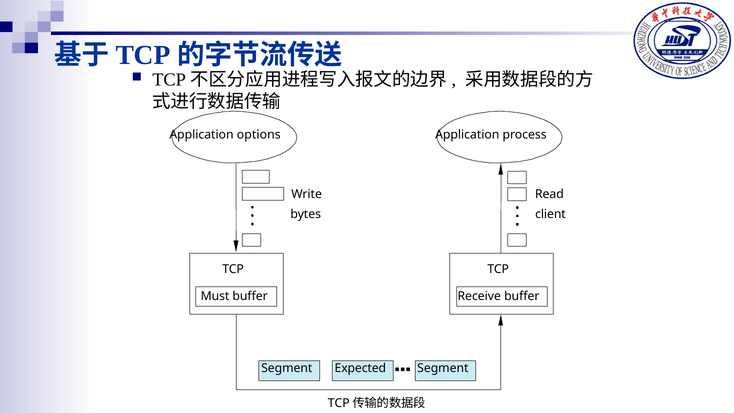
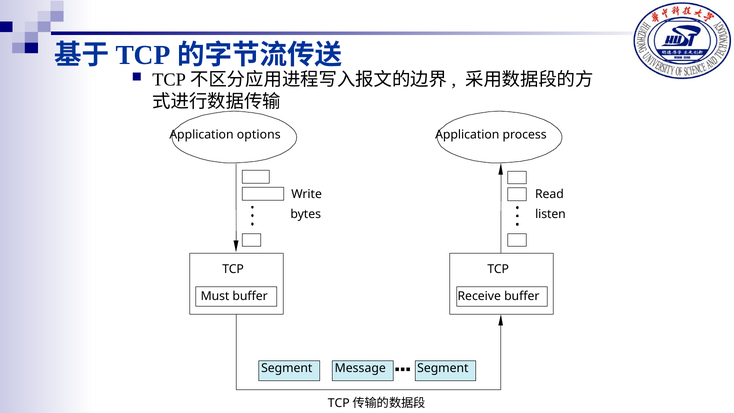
client: client -> listen
Expected: Expected -> Message
